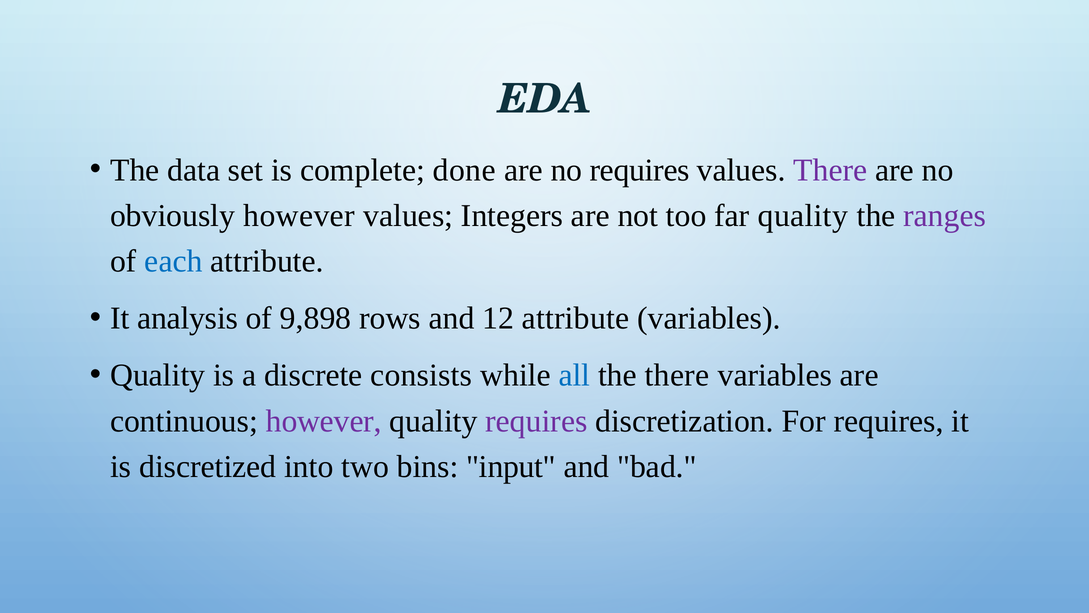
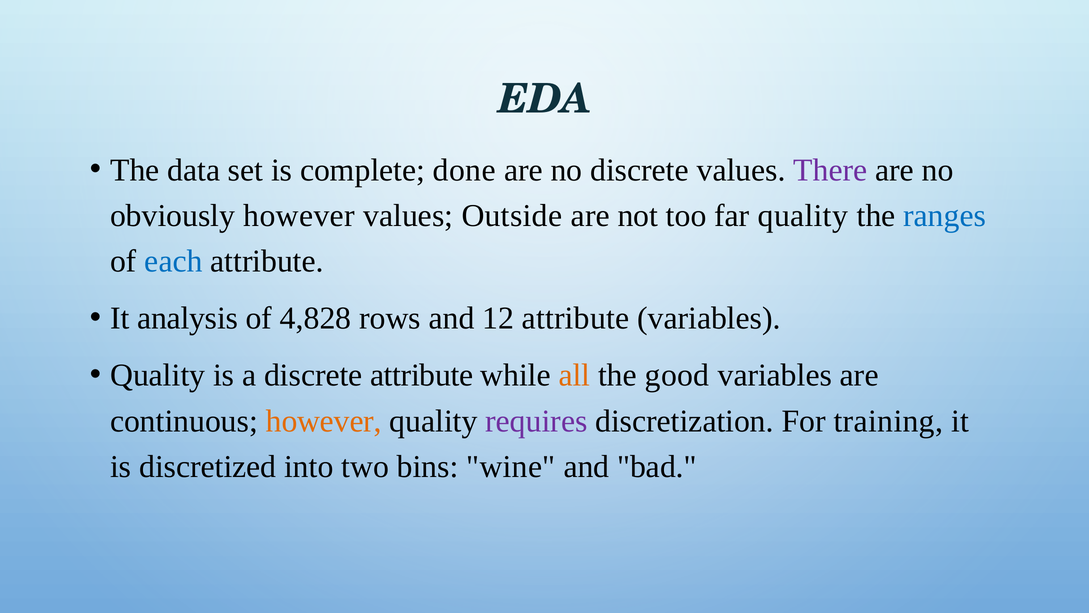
no requires: requires -> discrete
Integers: Integers -> Outside
ranges colour: purple -> blue
9,898: 9,898 -> 4,828
discrete consists: consists -> attribute
all colour: blue -> orange
the there: there -> good
however at (324, 421) colour: purple -> orange
For requires: requires -> training
input: input -> wine
